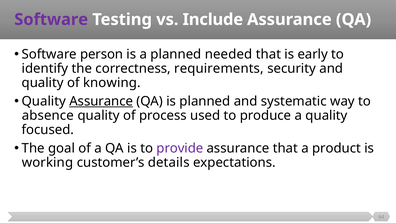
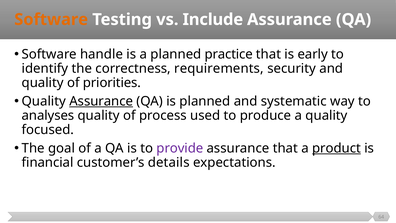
Software at (51, 19) colour: purple -> orange
person: person -> handle
needed: needed -> practice
knowing: knowing -> priorities
absence: absence -> analyses
product underline: none -> present
working: working -> financial
